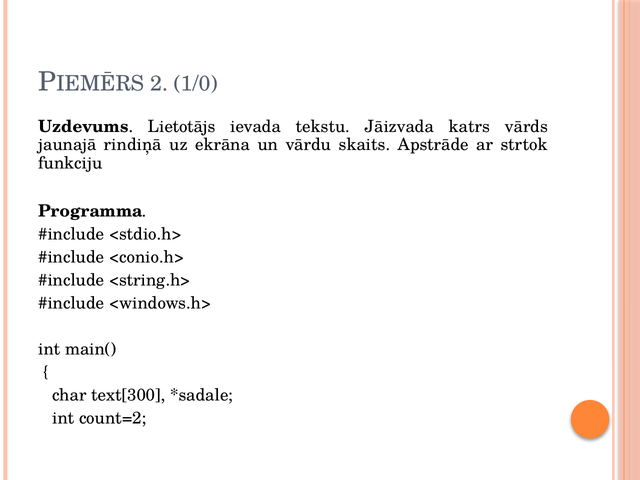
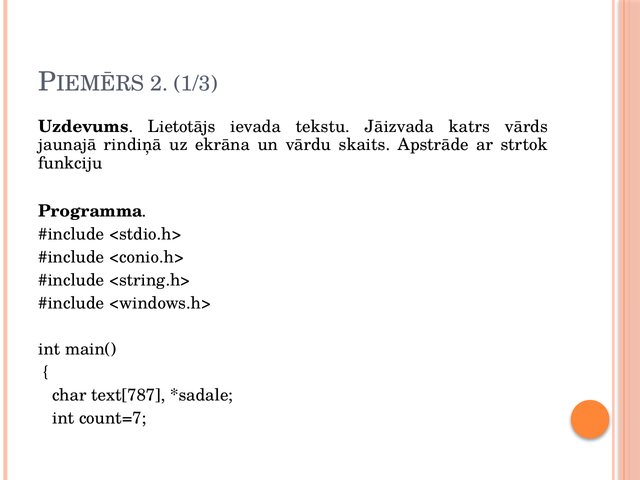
1/0: 1/0 -> 1/3
text[300: text[300 -> text[787
count=2: count=2 -> count=7
